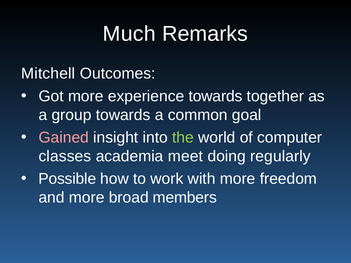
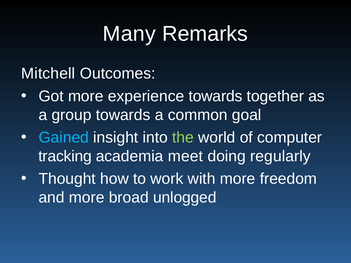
Much: Much -> Many
Gained colour: pink -> light blue
classes: classes -> tracking
Possible: Possible -> Thought
members: members -> unlogged
